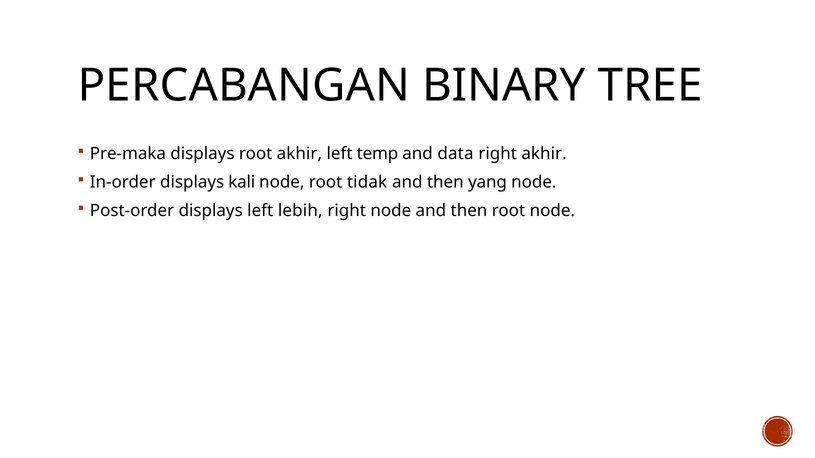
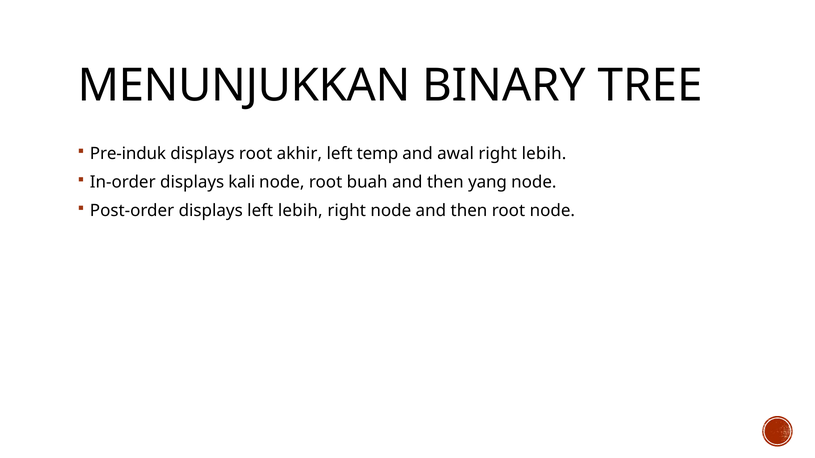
PERCABANGAN: PERCABANGAN -> MENUNJUKKAN
Pre-maka: Pre-maka -> Pre-induk
data: data -> awal
right akhir: akhir -> lebih
tidak: tidak -> buah
